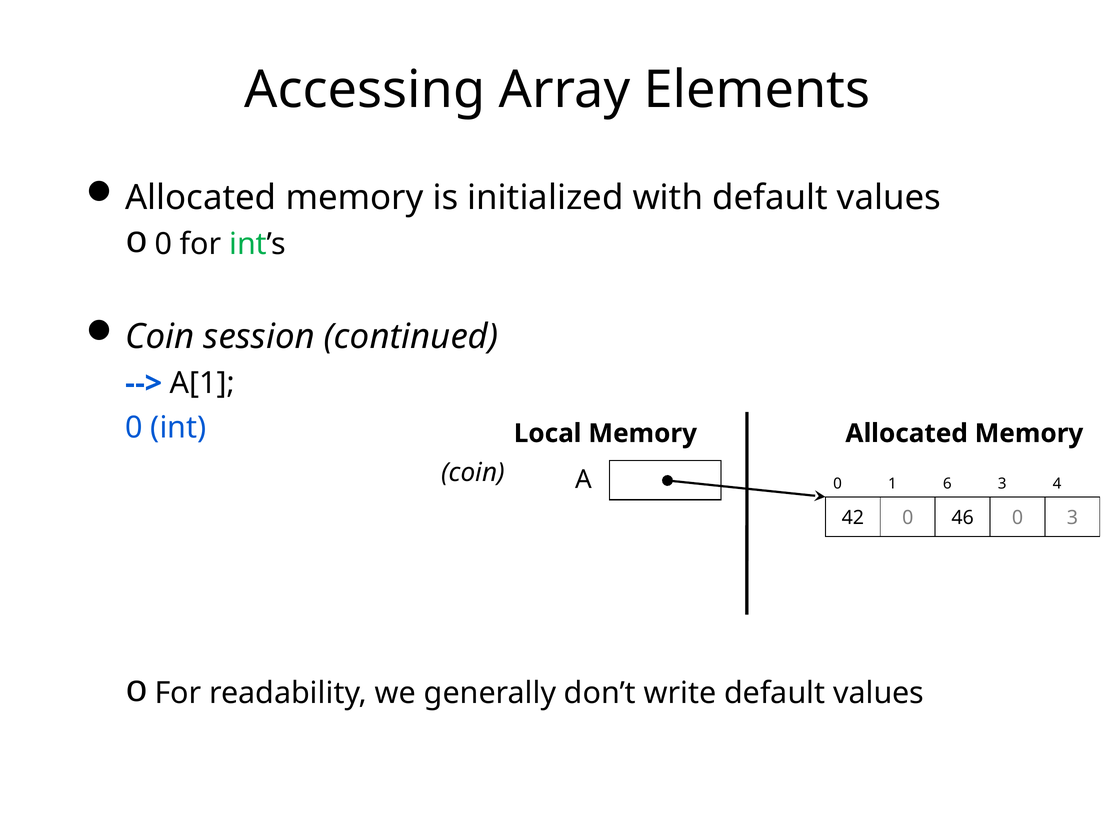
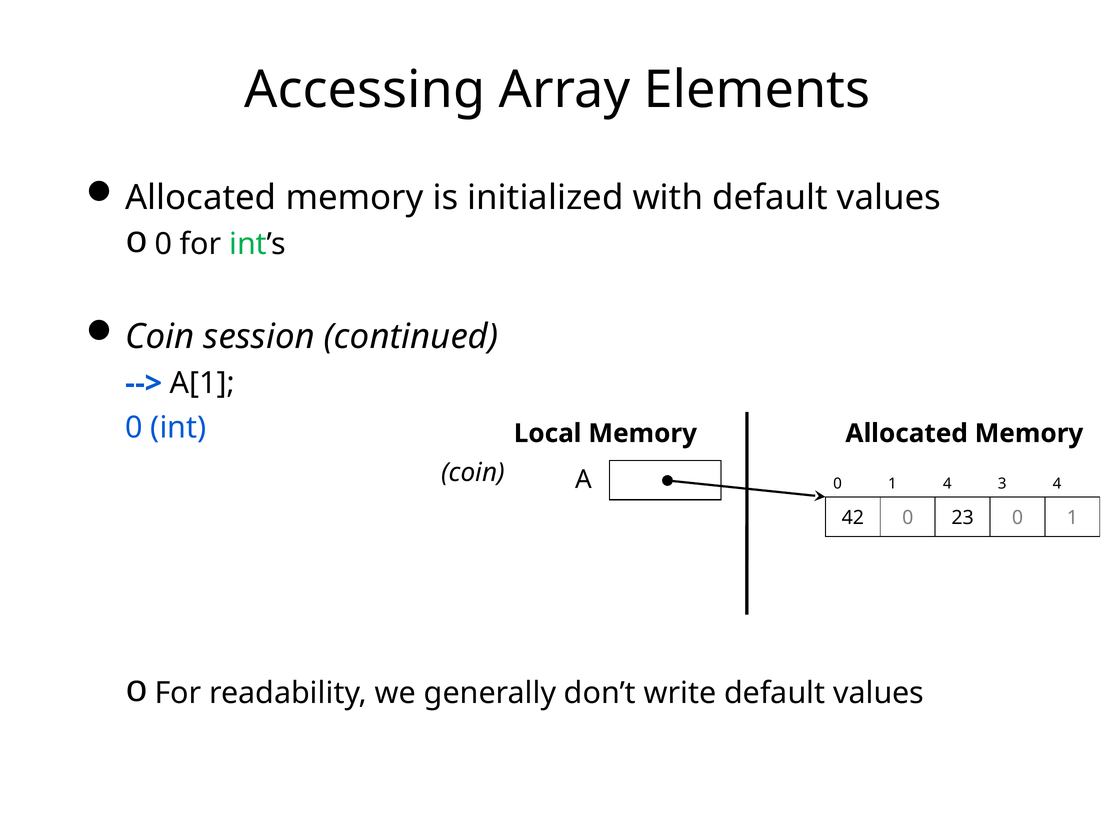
1 6: 6 -> 4
46: 46 -> 23
3 at (1072, 517): 3 -> 1
